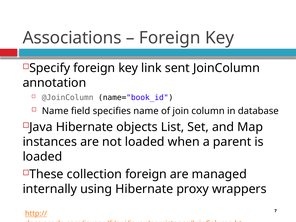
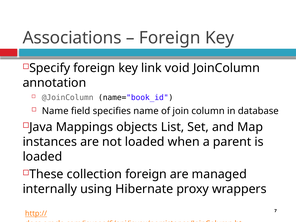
sent: sent -> void
Hibernate at (85, 127): Hibernate -> Mappings
